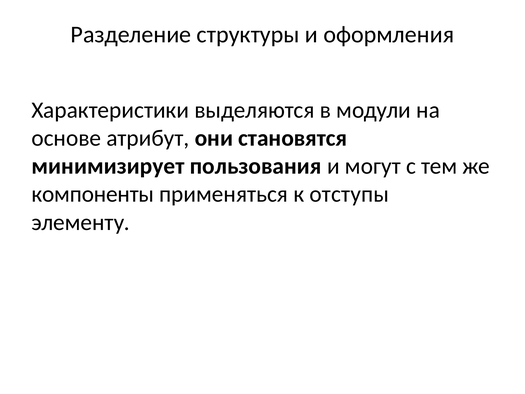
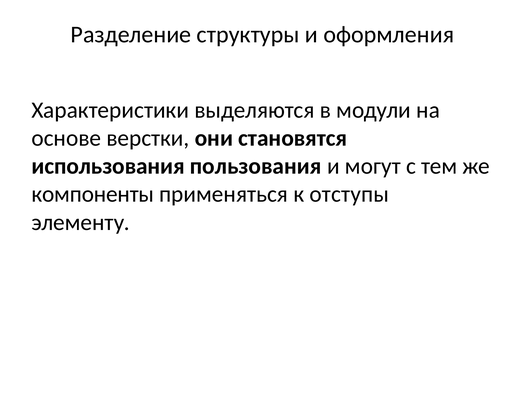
атрибут: атрибут -> верстки
минимизирует: минимизирует -> использования
